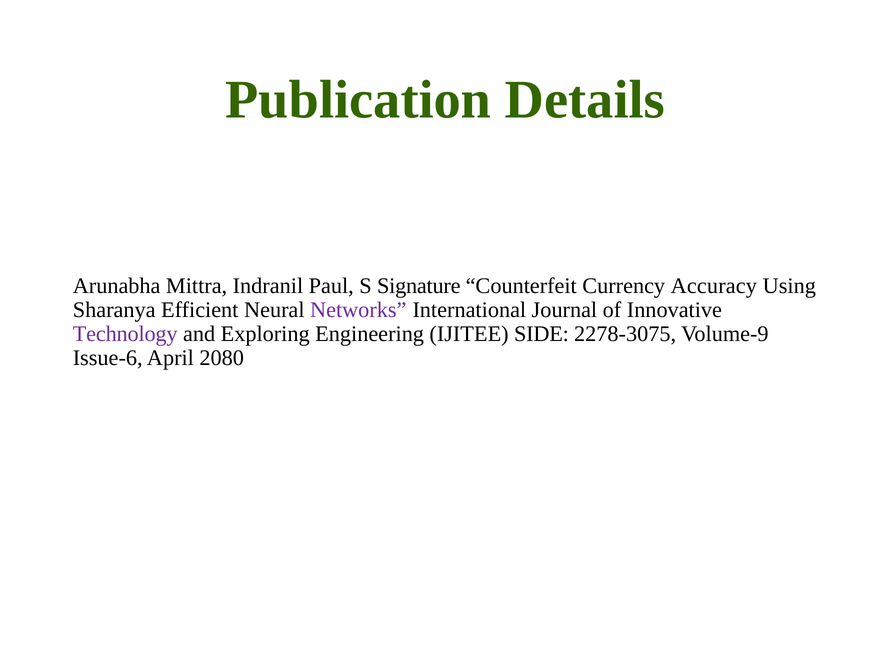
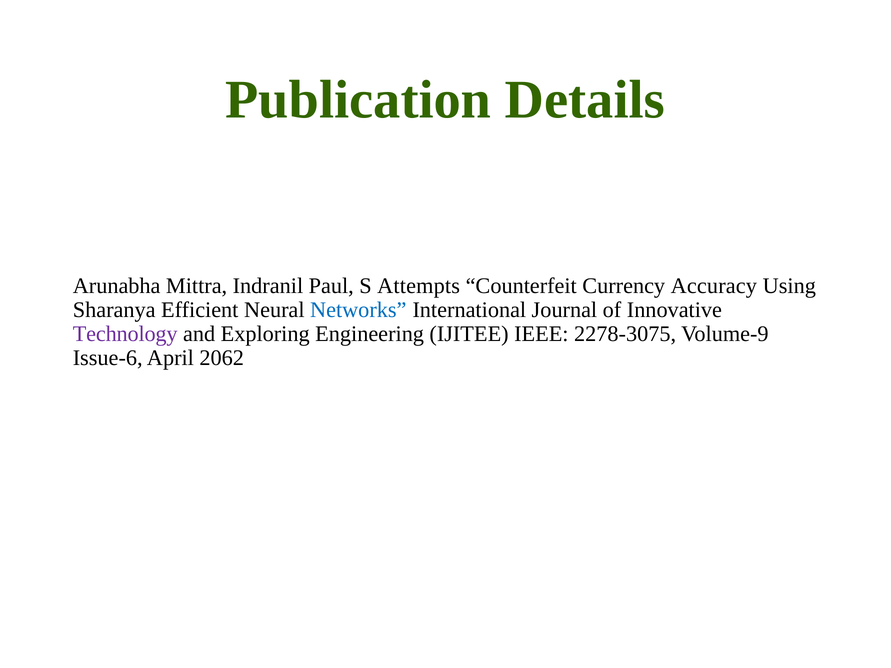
Signature: Signature -> Attempts
Networks colour: purple -> blue
SIDE: SIDE -> IEEE
2080: 2080 -> 2062
